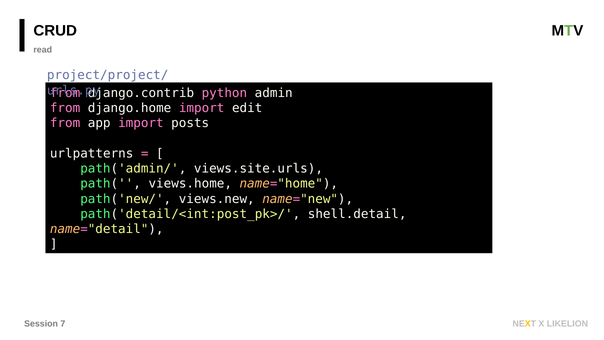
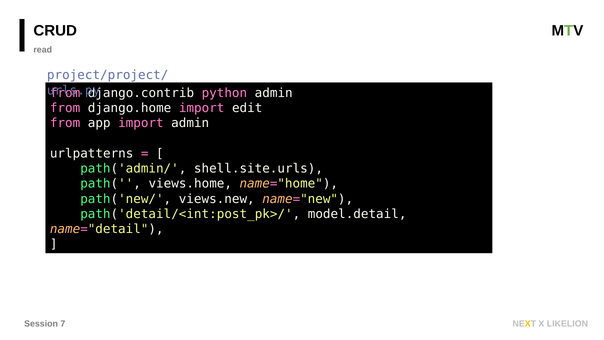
import posts: posts -> admin
views.site.urls: views.site.urls -> shell.site.urls
shell.detail: shell.detail -> model.detail
